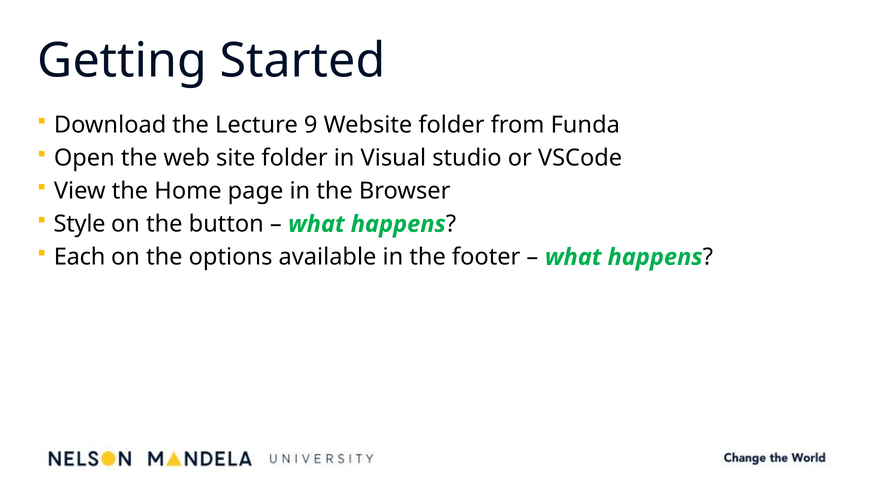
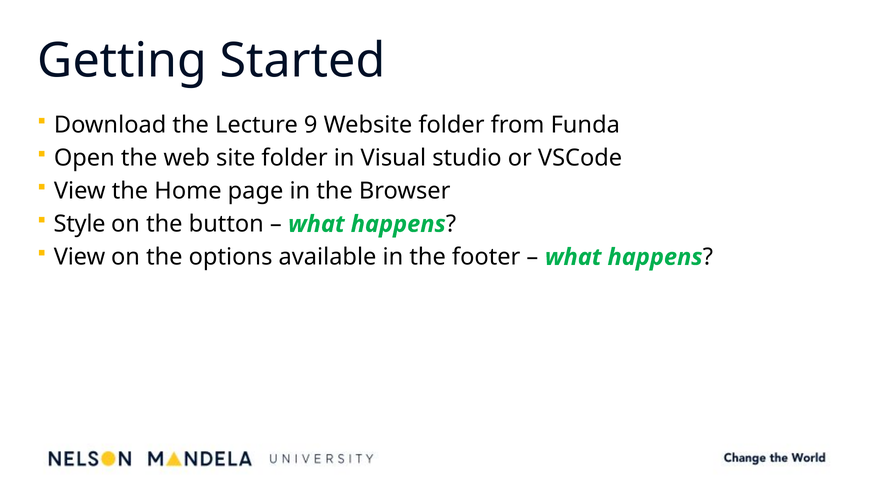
Each at (80, 257): Each -> View
